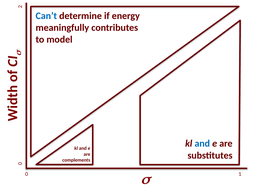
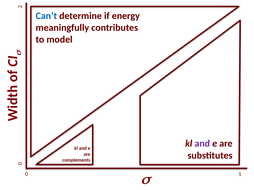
and at (202, 144) colour: blue -> purple
